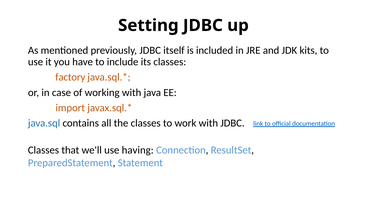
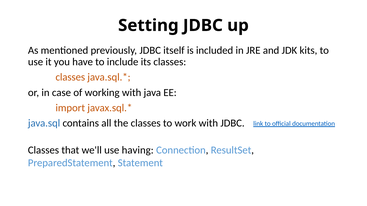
factory at (70, 77): factory -> classes
